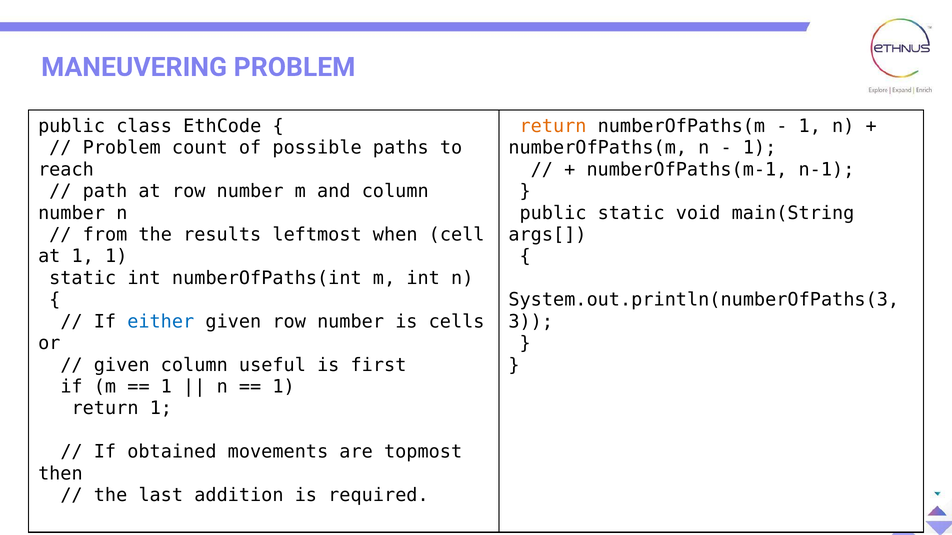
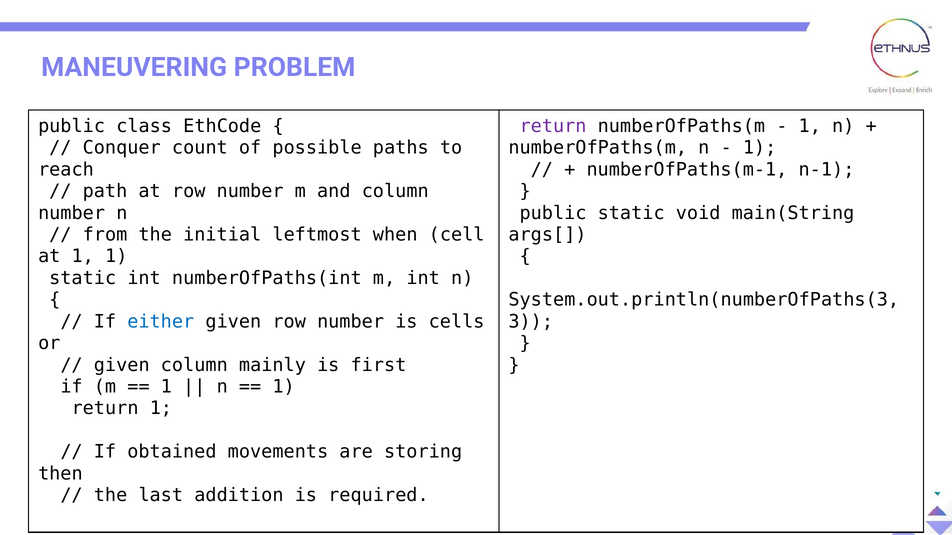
return at (553, 126) colour: orange -> purple
Problem at (122, 148): Problem -> Conquer
results: results -> initial
useful: useful -> mainly
topmost: topmost -> storing
